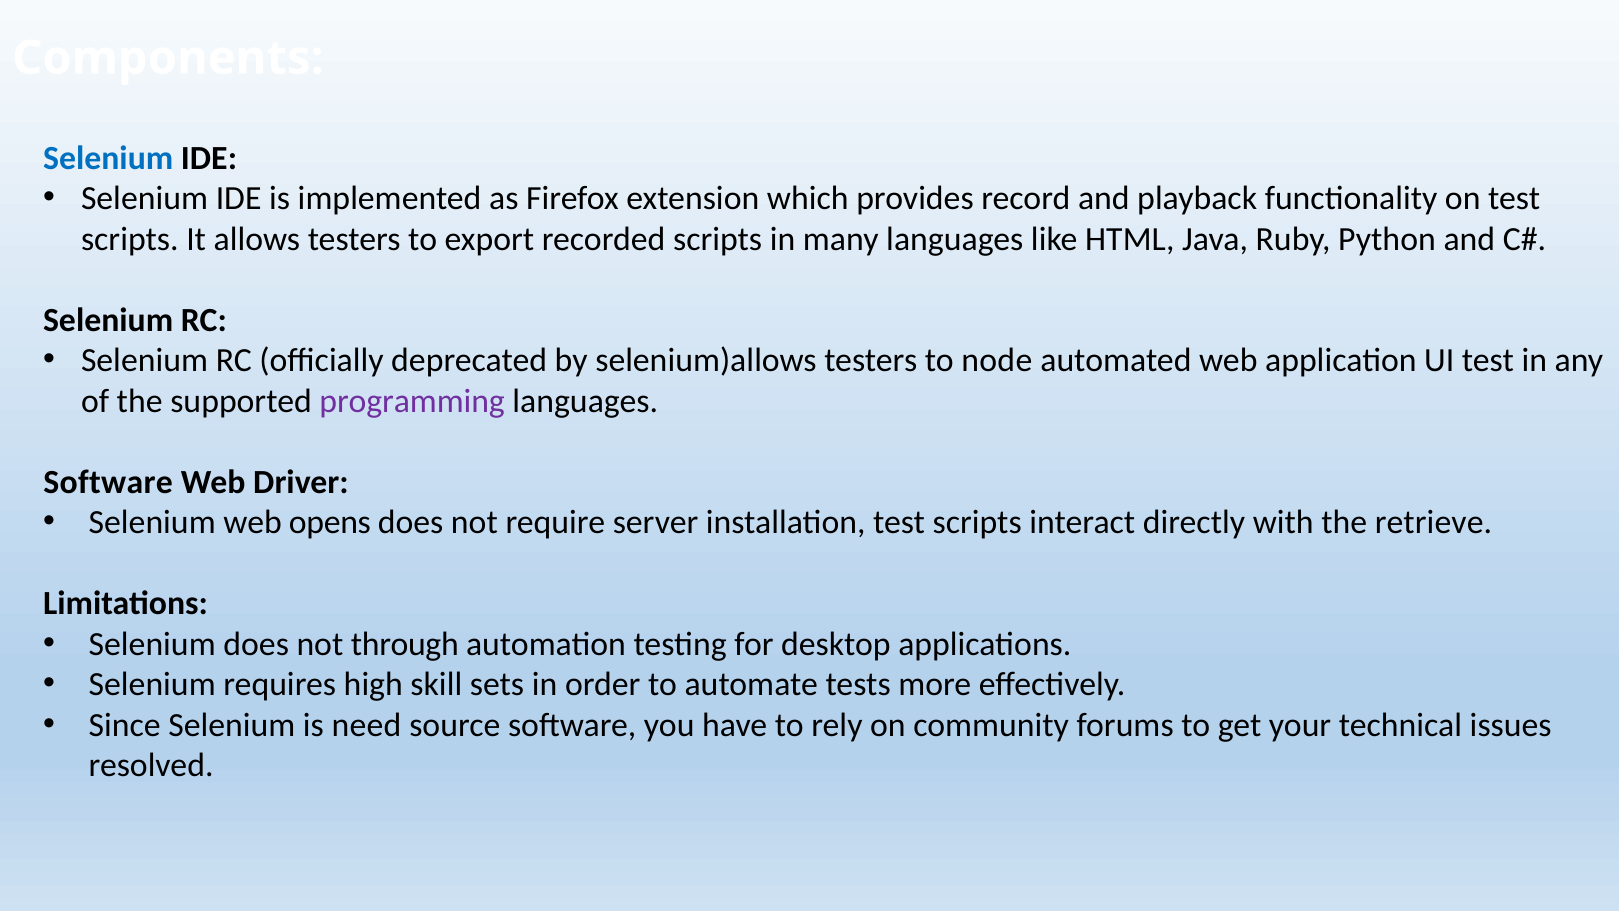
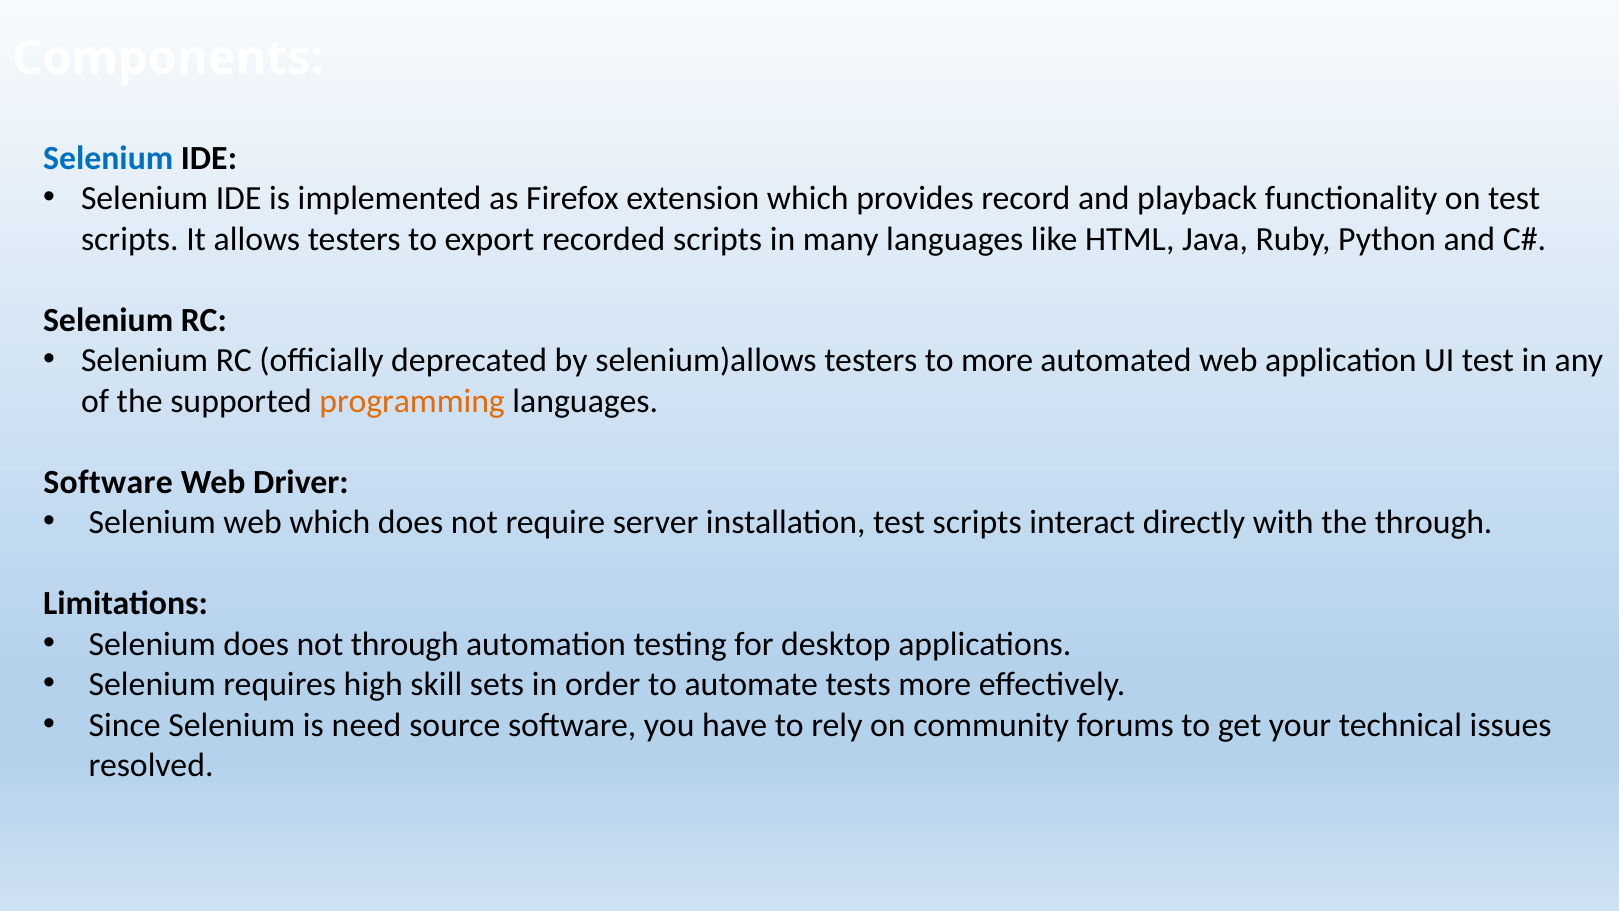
to node: node -> more
programming colour: purple -> orange
web opens: opens -> which
the retrieve: retrieve -> through
